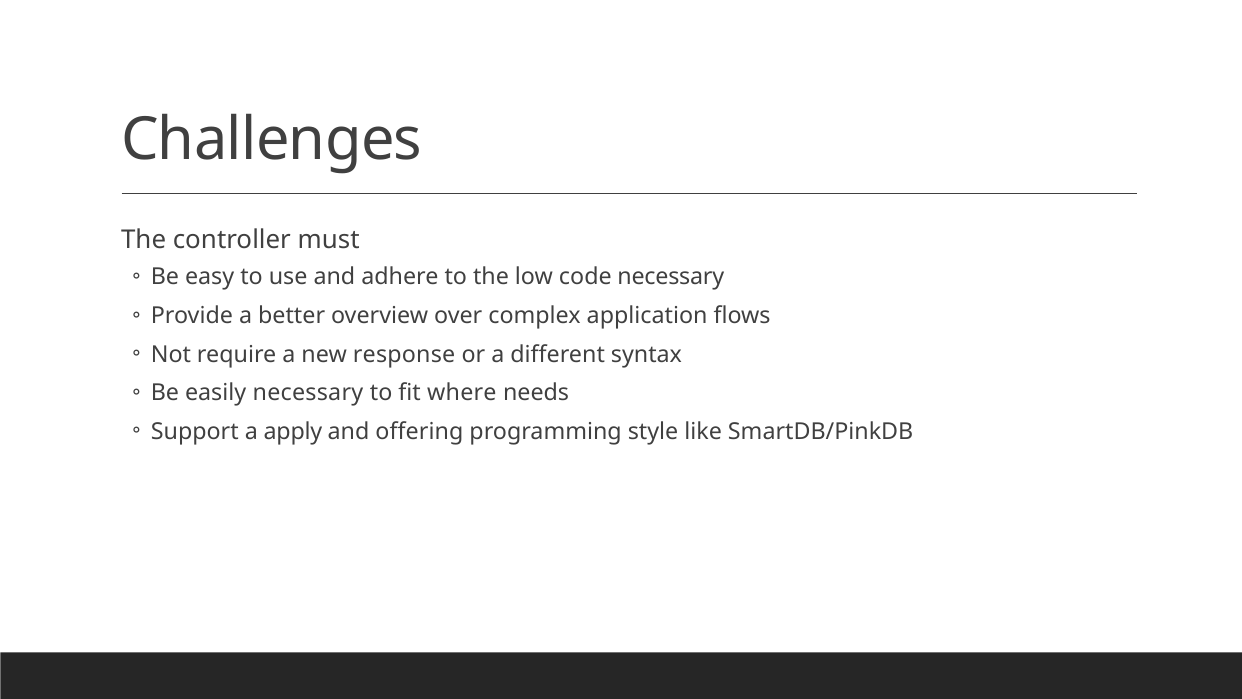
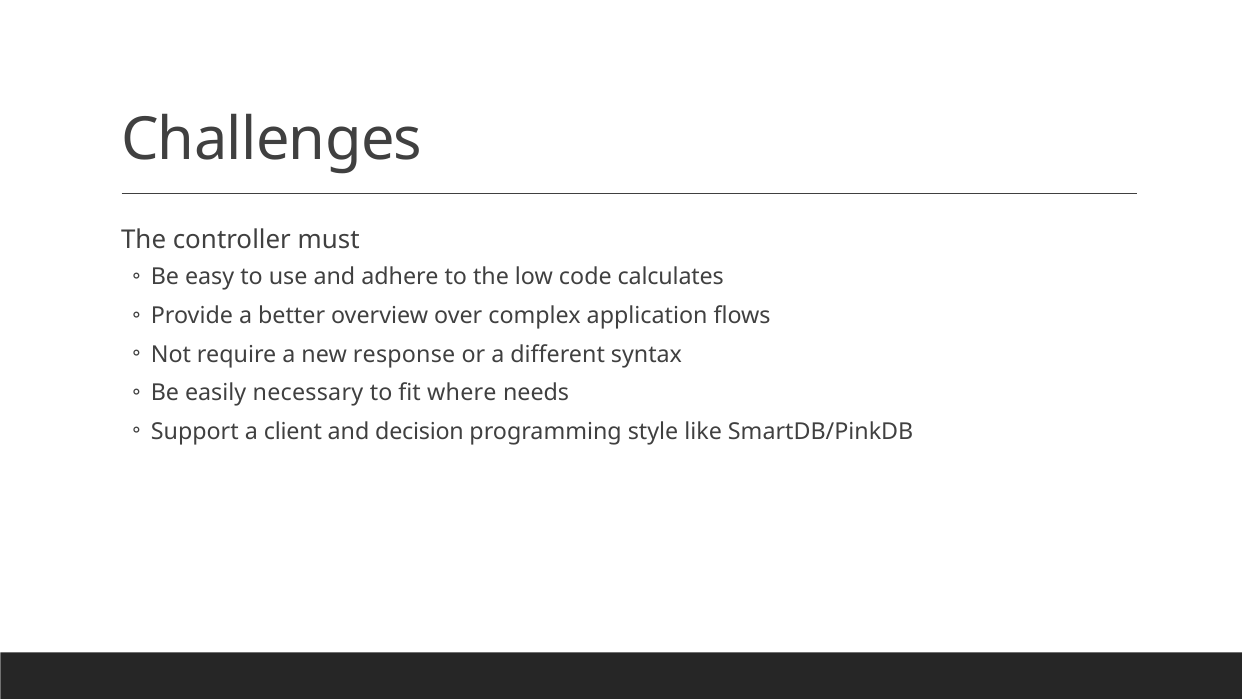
code necessary: necessary -> calculates
apply: apply -> client
offering: offering -> decision
